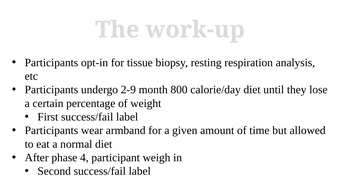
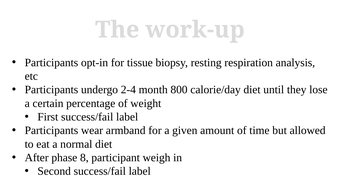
2-9: 2-9 -> 2-4
4: 4 -> 8
